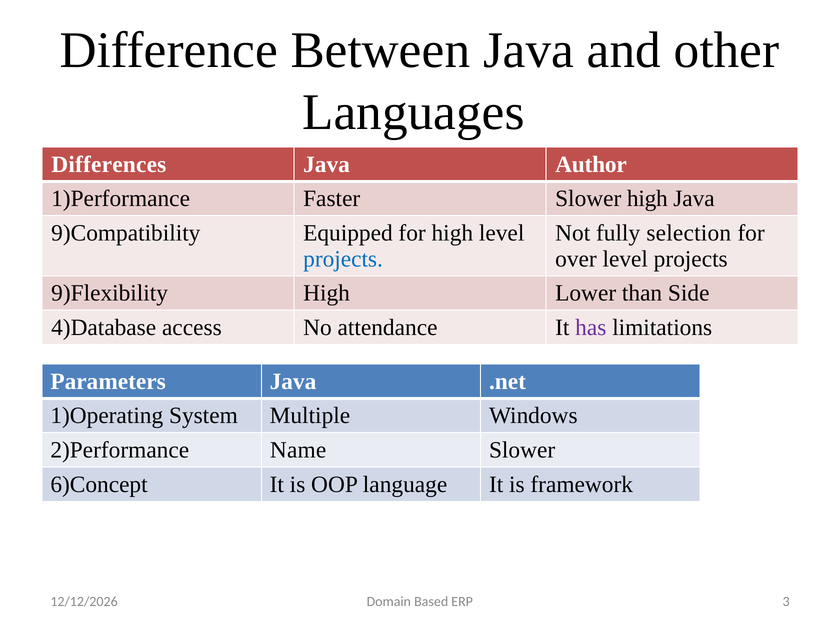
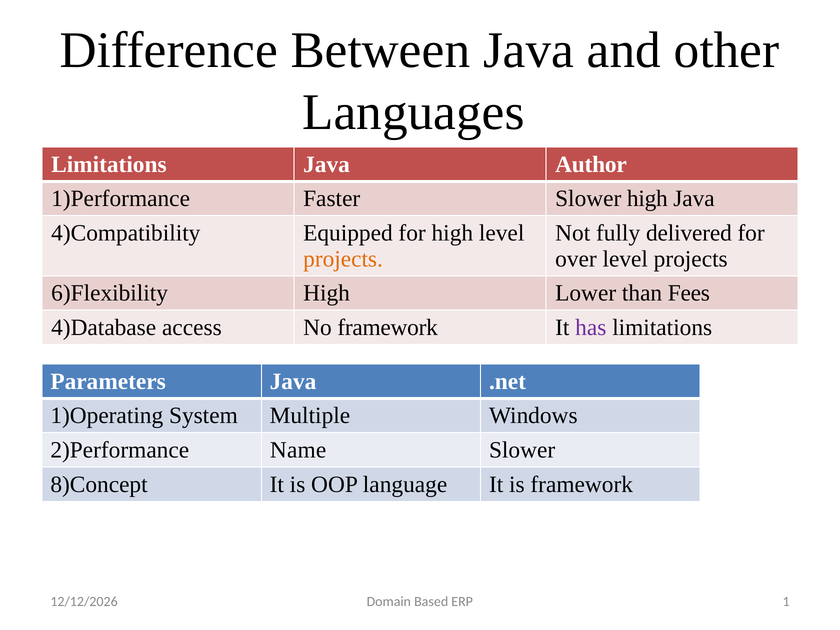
Differences at (109, 164): Differences -> Limitations
9)Compatibility: 9)Compatibility -> 4)Compatibility
selection: selection -> delivered
projects at (343, 259) colour: blue -> orange
9)Flexibility: 9)Flexibility -> 6)Flexibility
Side: Side -> Fees
No attendance: attendance -> framework
6)Concept: 6)Concept -> 8)Concept
3: 3 -> 1
